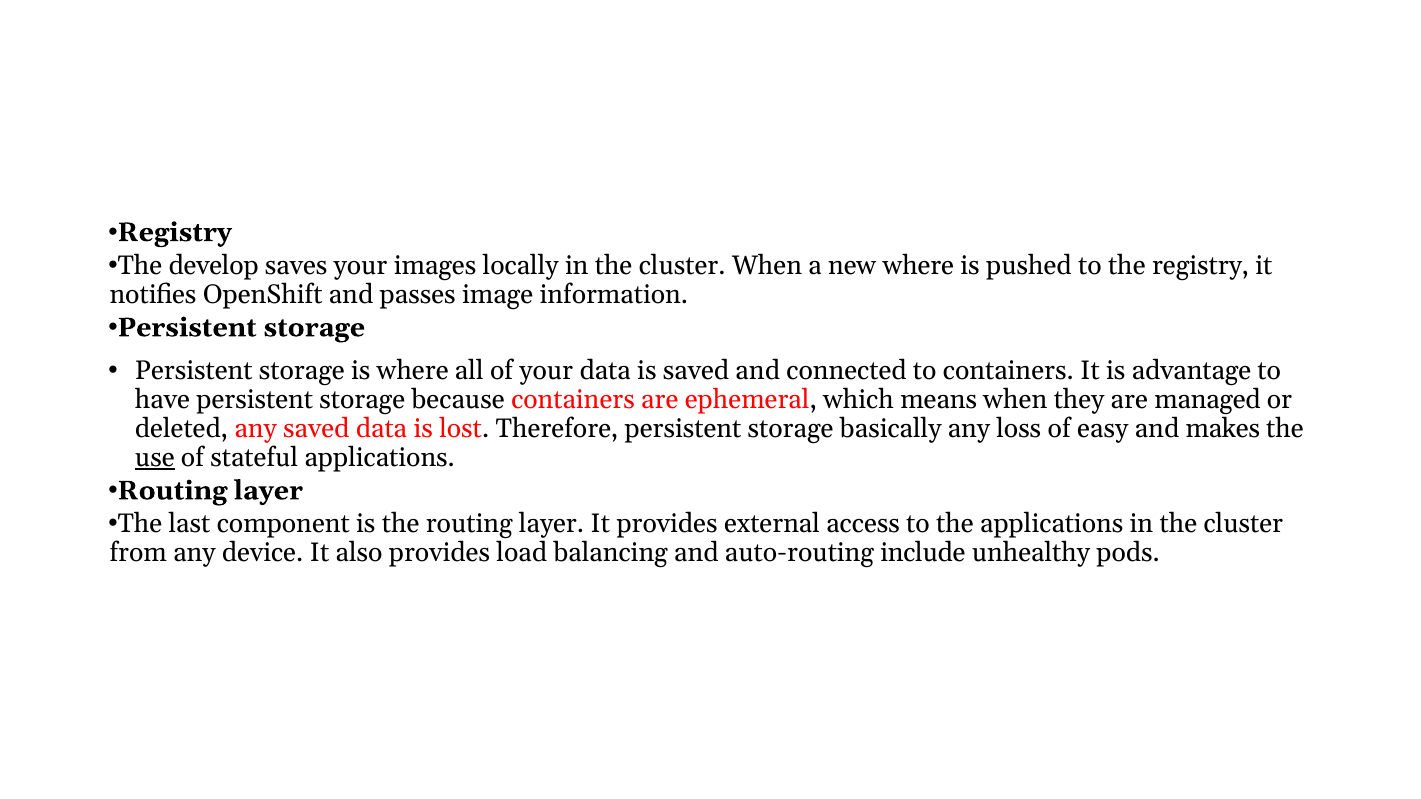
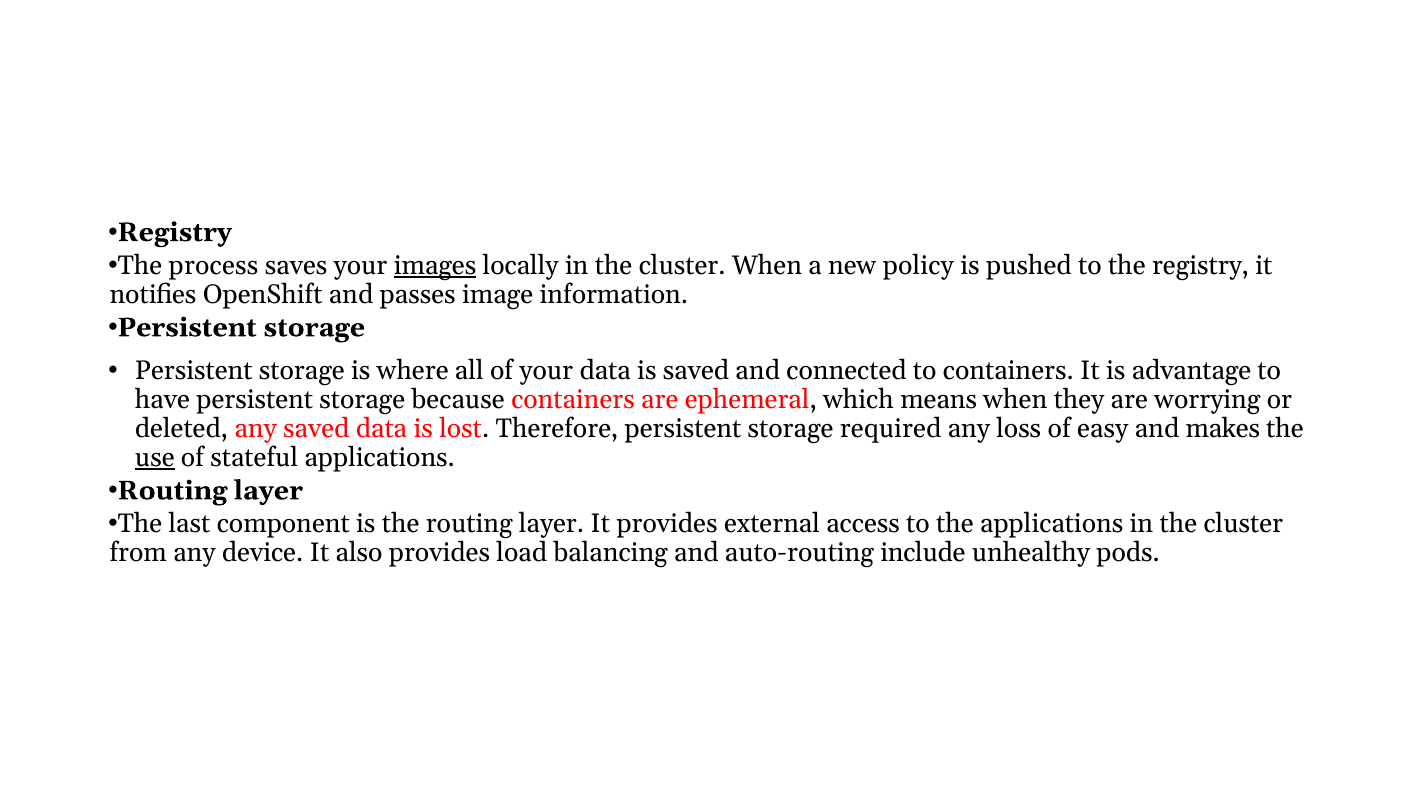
develop: develop -> process
images underline: none -> present
new where: where -> policy
managed: managed -> worrying
basically: basically -> required
